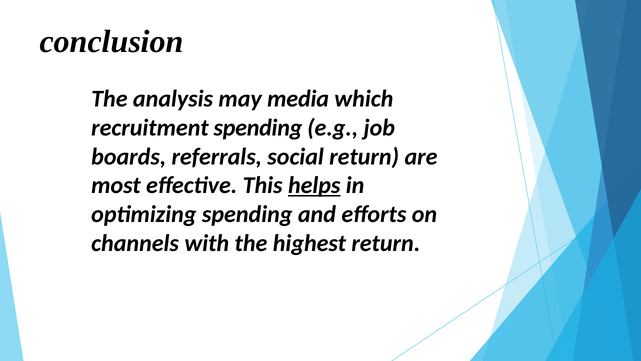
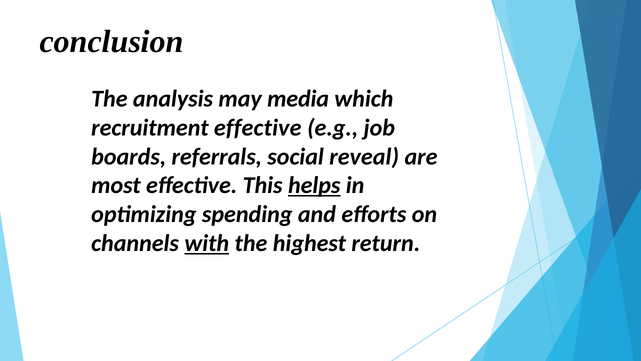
recruitment spending: spending -> effective
social return: return -> reveal
with underline: none -> present
